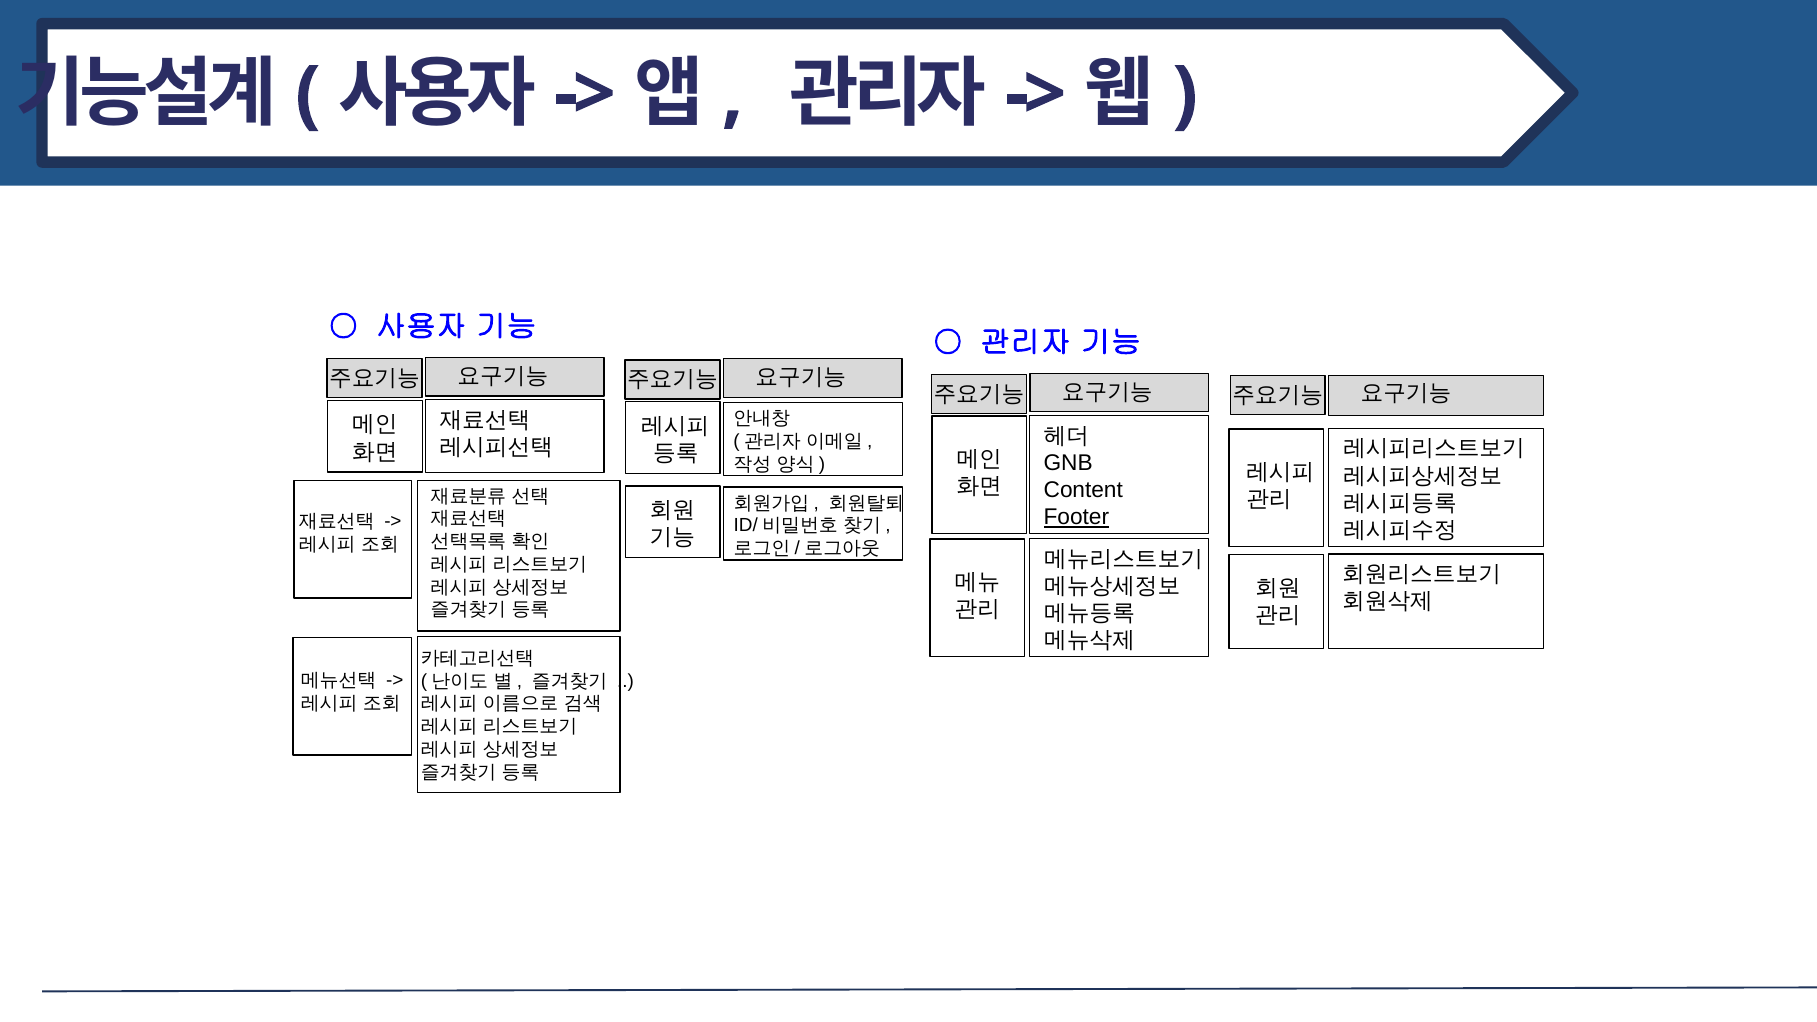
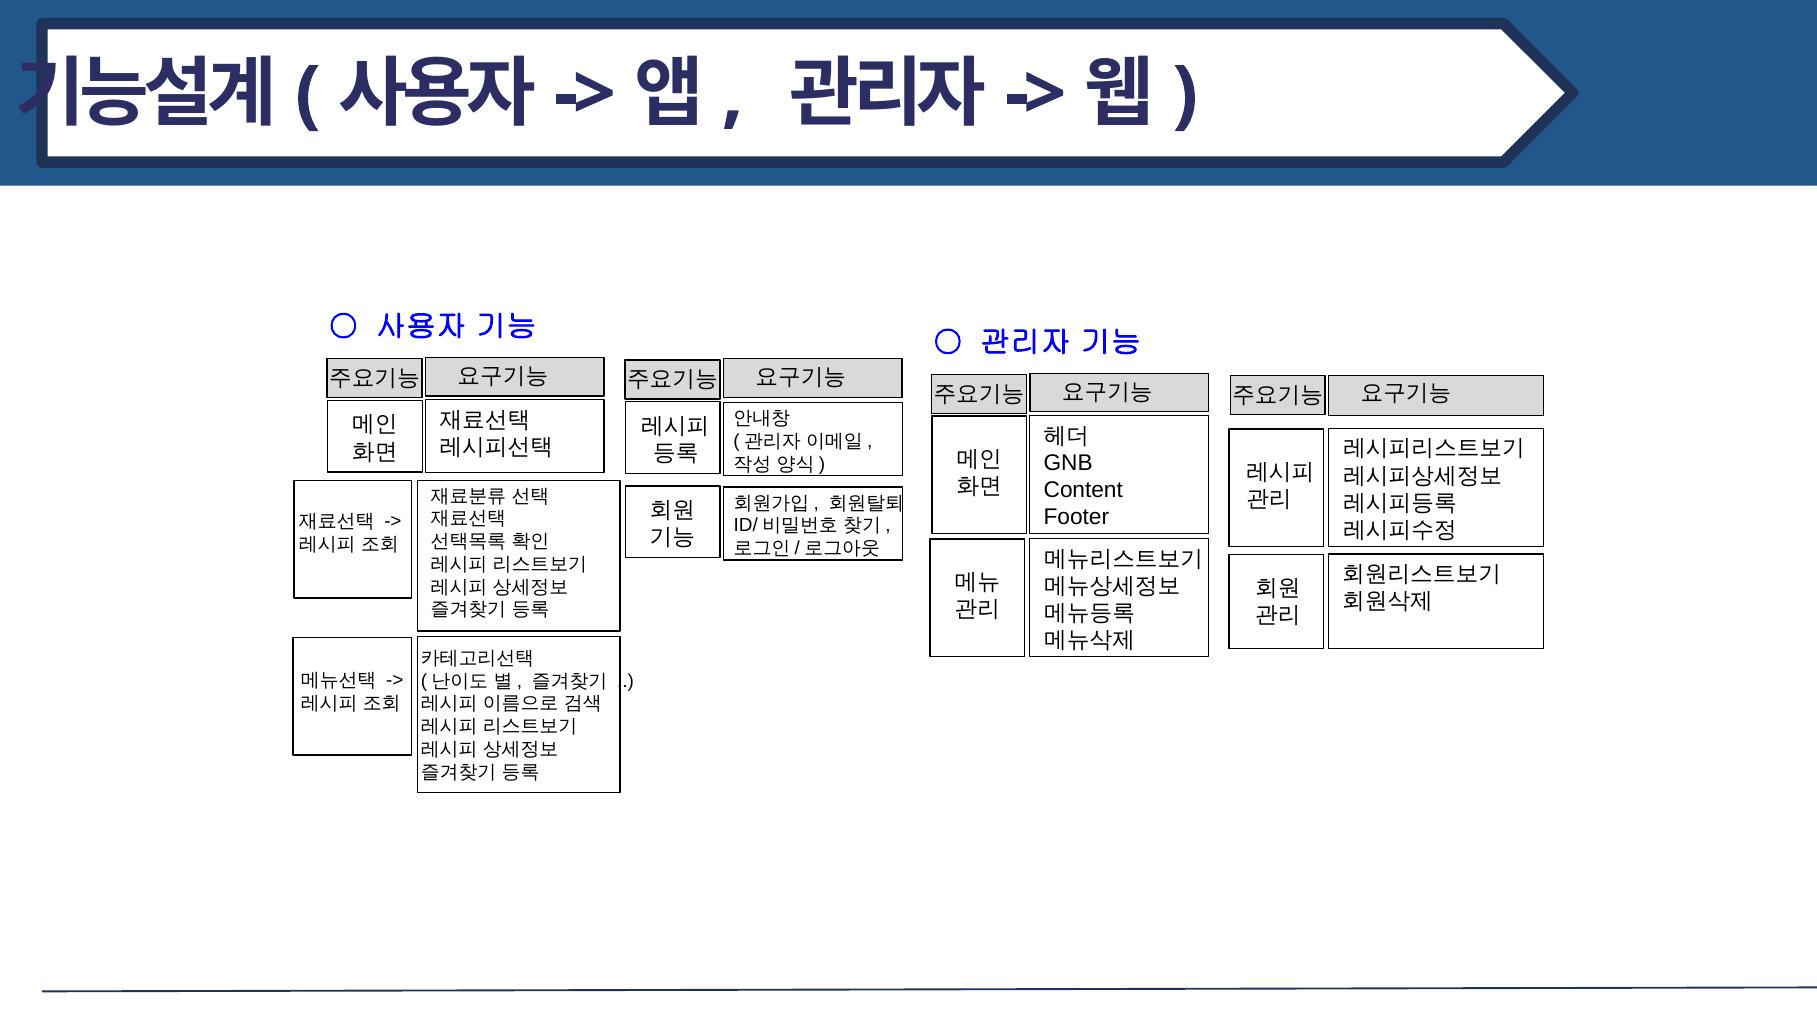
Footer underline: present -> none
